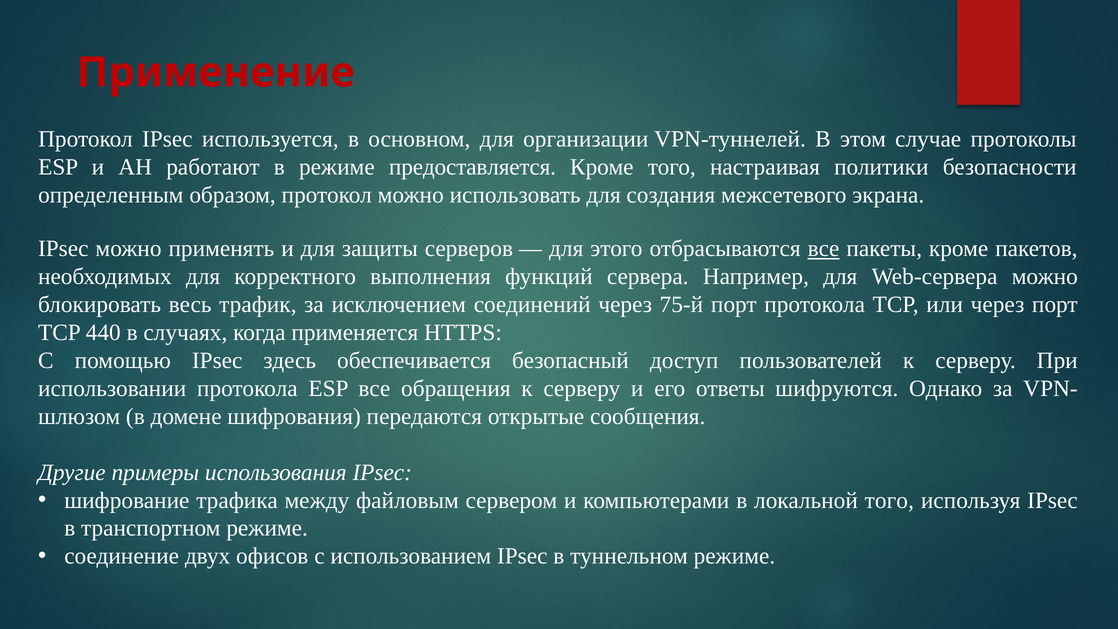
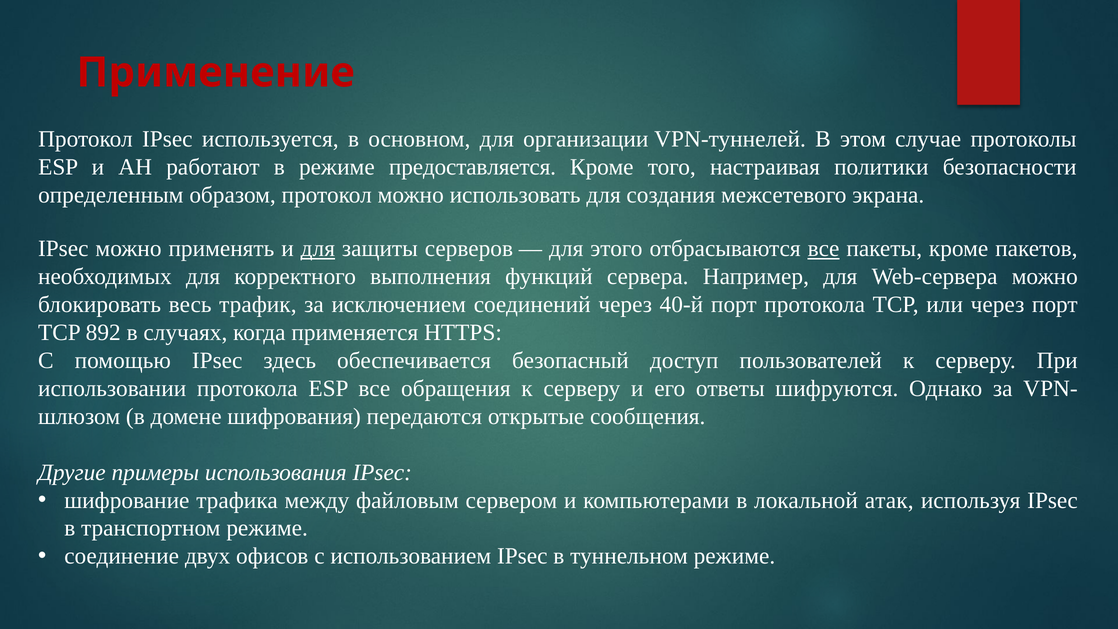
для at (318, 249) underline: none -> present
75-й: 75-й -> 40-й
440: 440 -> 892
локальной того: того -> атак
